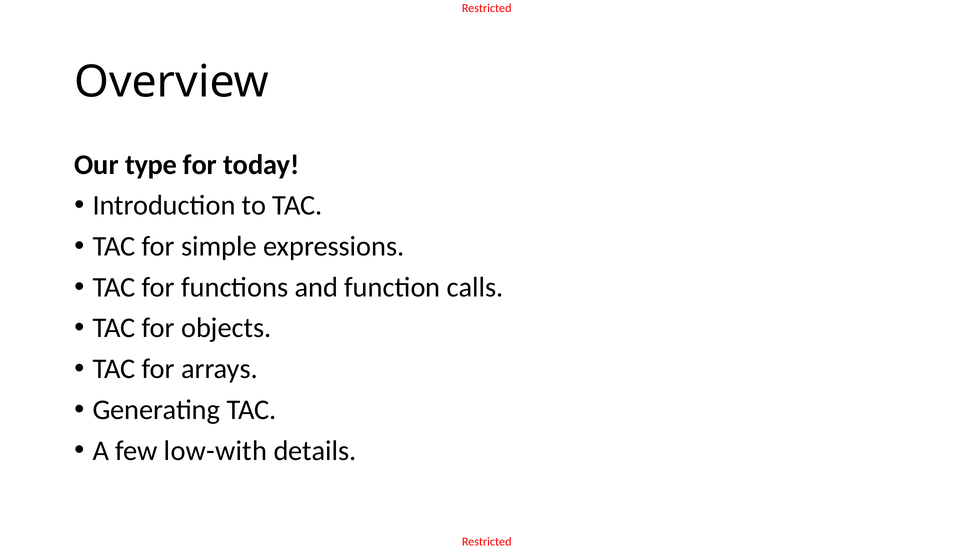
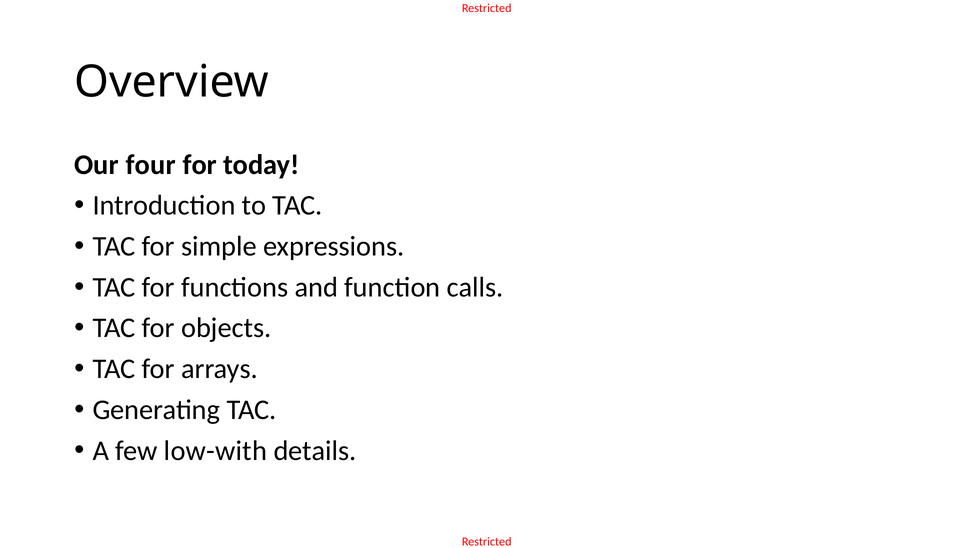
type: type -> four
